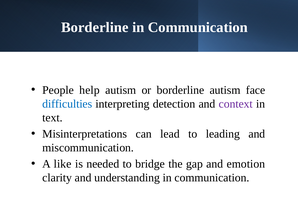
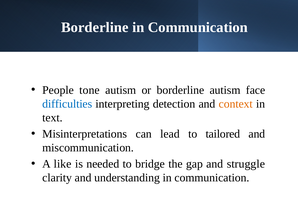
help: help -> tone
context colour: purple -> orange
leading: leading -> tailored
emotion: emotion -> struggle
